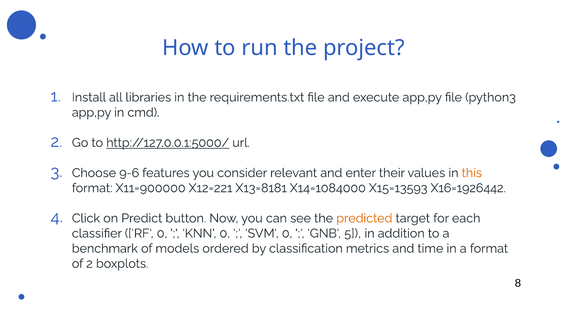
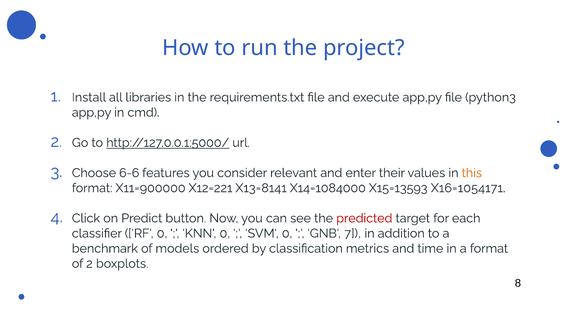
9-6: 9-6 -> 6-6
X13=8181: X13=8181 -> X13=8141
X16=1926442: X16=1926442 -> X16=1054171
predicted colour: orange -> red
5: 5 -> 7
